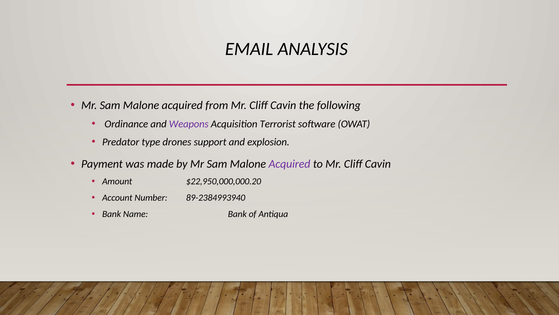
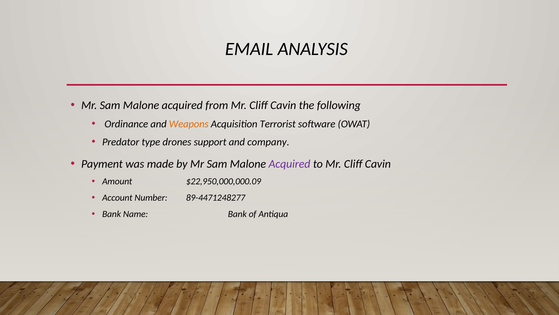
Weapons colour: purple -> orange
explosion: explosion -> company
$22,950,000,000.20: $22,950,000,000.20 -> $22,950,000,000.09
89-2384993940: 89-2384993940 -> 89-4471248277
